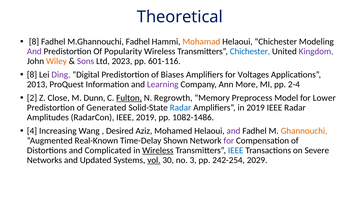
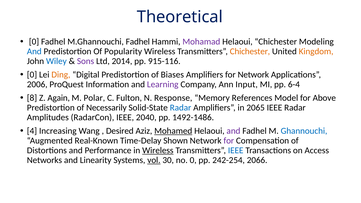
8 at (34, 42): 8 -> 0
Mohamad colour: orange -> purple
And at (34, 51) colour: purple -> blue
Chichester at (250, 51) colour: blue -> orange
Kingdom colour: purple -> orange
Wiley colour: orange -> blue
2023: 2023 -> 2014
601-116: 601-116 -> 915-116
8 at (32, 75): 8 -> 0
Ding colour: purple -> orange
for Voltages: Voltages -> Network
2013: 2013 -> 2006
More: More -> Input
2-4: 2-4 -> 6-4
2: 2 -> 8
Close: Close -> Again
Dunn: Dunn -> Polar
Fulton underline: present -> none
Regrowth: Regrowth -> Response
Preprocess: Preprocess -> References
Lower: Lower -> Above
Generated: Generated -> Necessarily
in 2019: 2019 -> 2065
IEEE 2019: 2019 -> 2040
1082-1486: 1082-1486 -> 1492-1486
Mohamed underline: none -> present
Ghannouchi colour: orange -> blue
Complicated: Complicated -> Performance
Severe: Severe -> Access
Updated: Updated -> Linearity
no 3: 3 -> 0
2029: 2029 -> 2066
